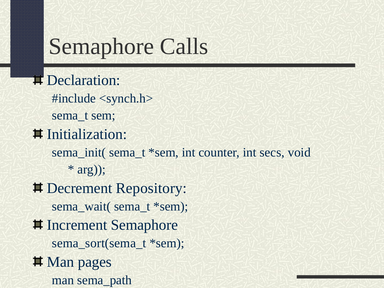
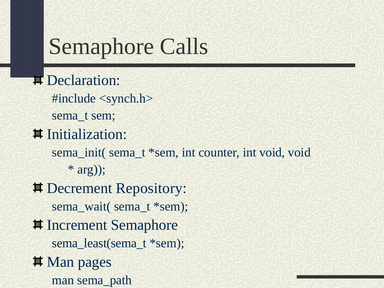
int secs: secs -> void
sema_sort(sema_t: sema_sort(sema_t -> sema_least(sema_t
